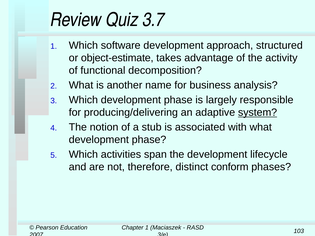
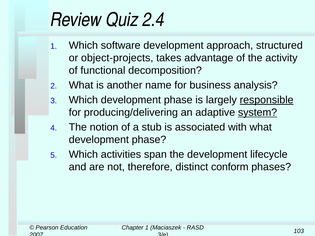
3.7: 3.7 -> 2.4
object-estimate: object-estimate -> object-projects
responsible underline: none -> present
